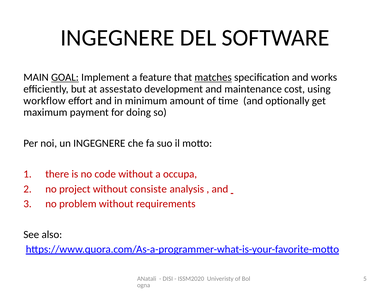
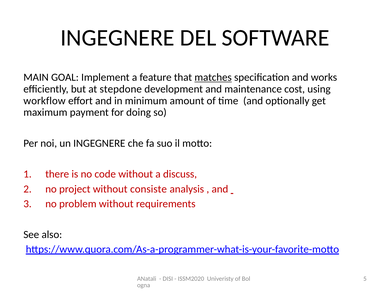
GOAL underline: present -> none
assestato: assestato -> stepdone
occupa: occupa -> discuss
